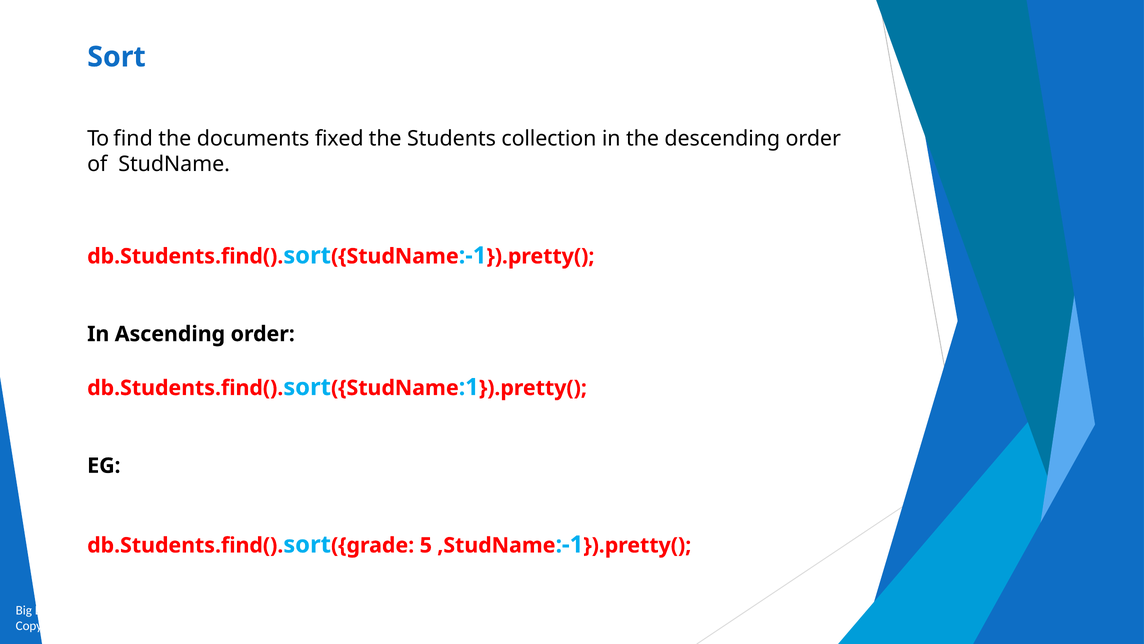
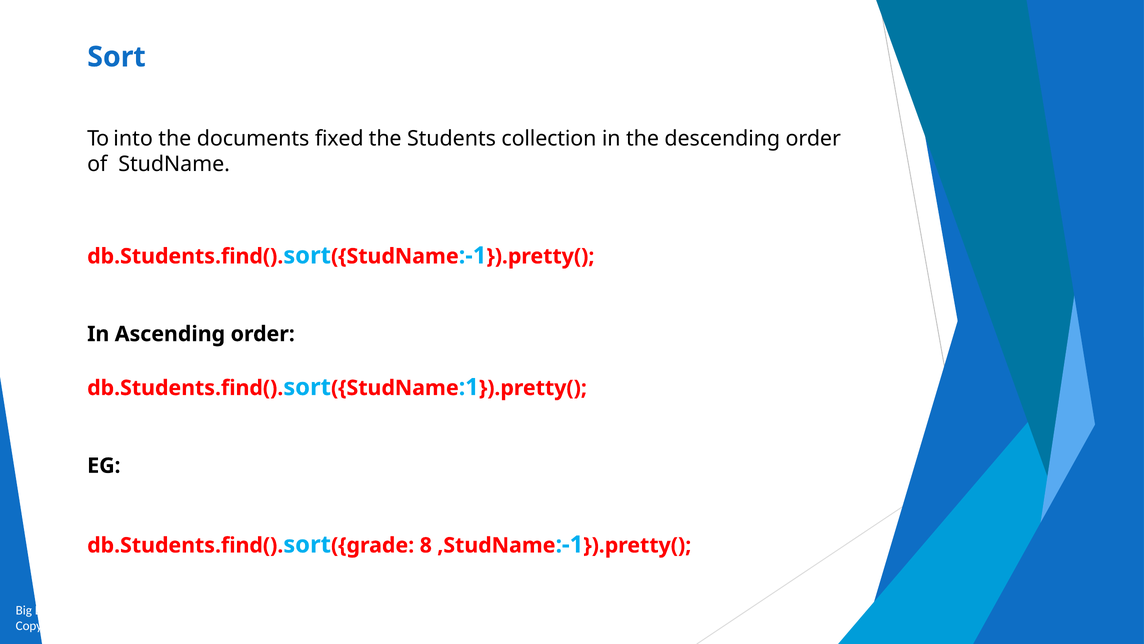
find: find -> into
5: 5 -> 8
